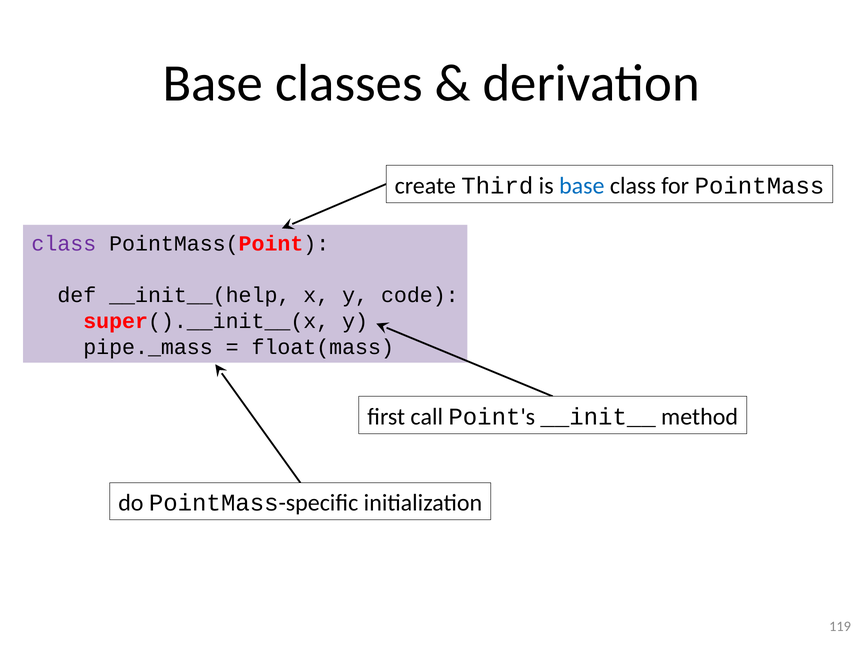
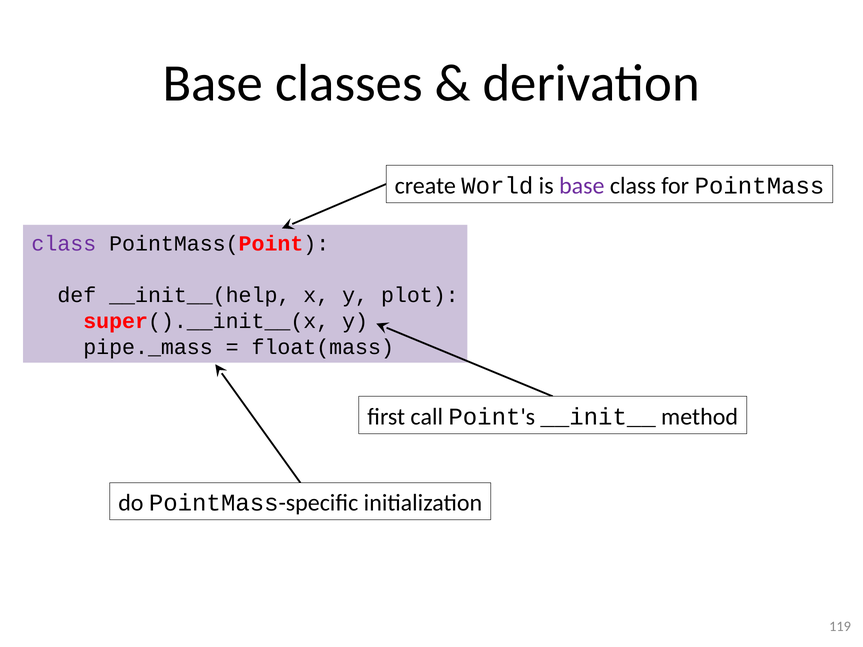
Third: Third -> World
base at (582, 186) colour: blue -> purple
code: code -> plot
